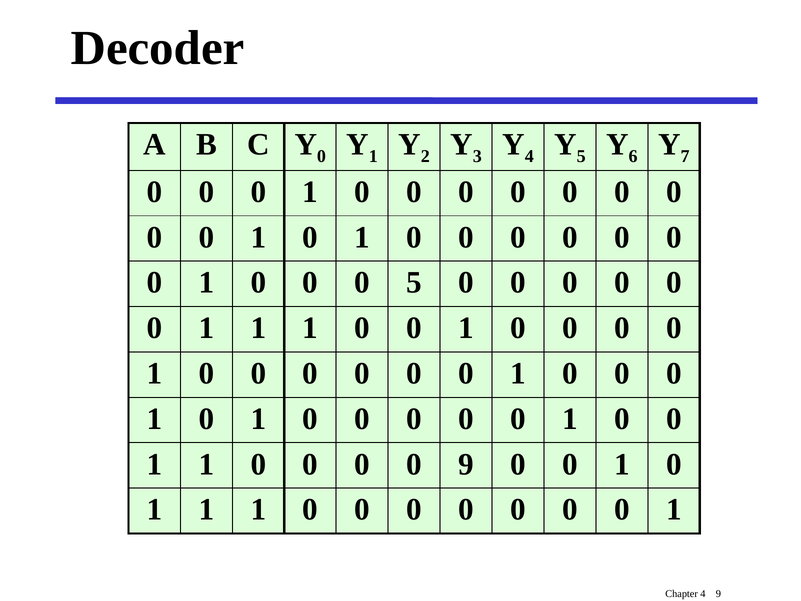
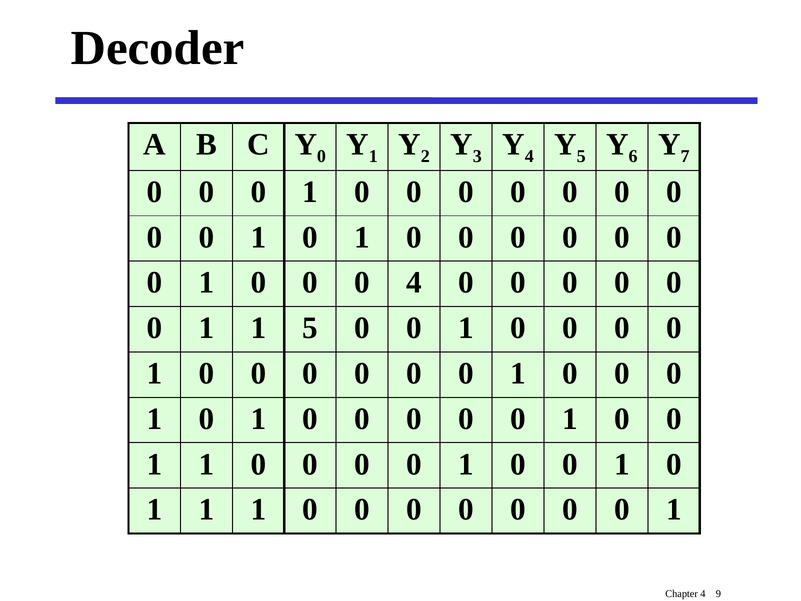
0 5: 5 -> 4
1 at (310, 328): 1 -> 5
9 at (466, 464): 9 -> 1
